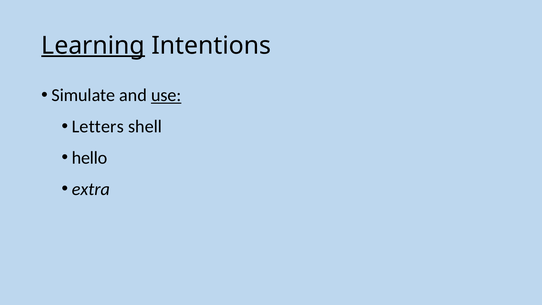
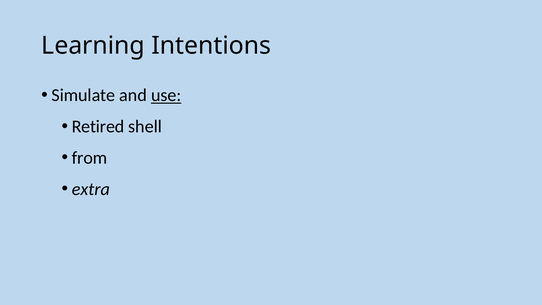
Learning underline: present -> none
Letters: Letters -> Retired
hello: hello -> from
